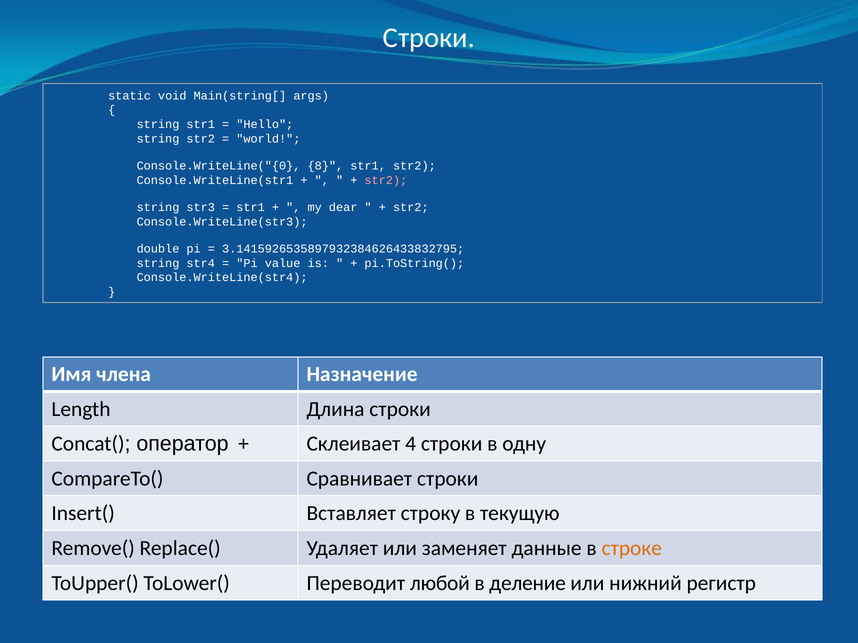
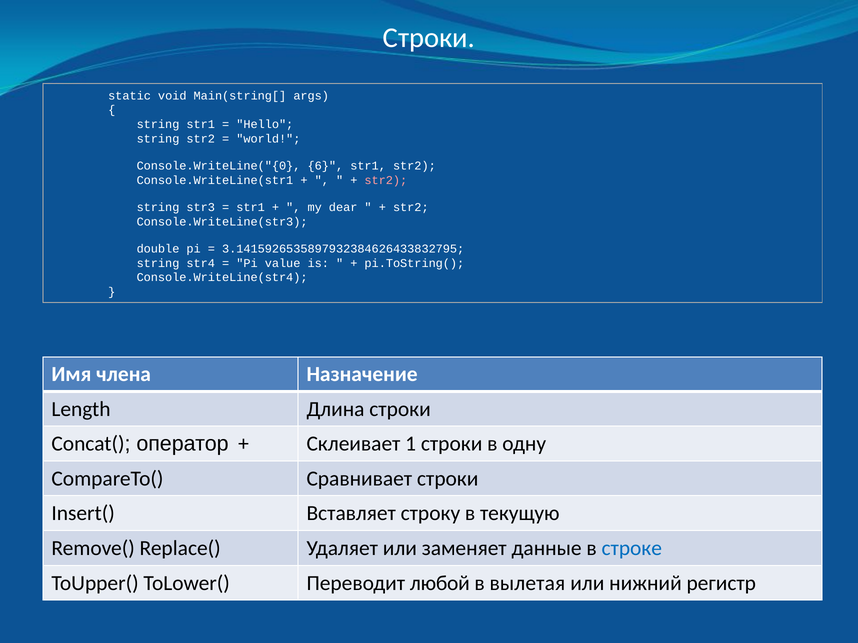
8: 8 -> 6
4: 4 -> 1
строке colour: orange -> blue
деление: деление -> вылетая
